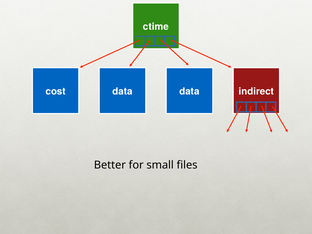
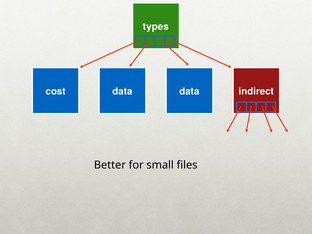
ctime: ctime -> types
